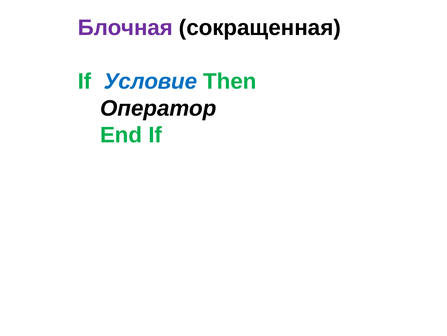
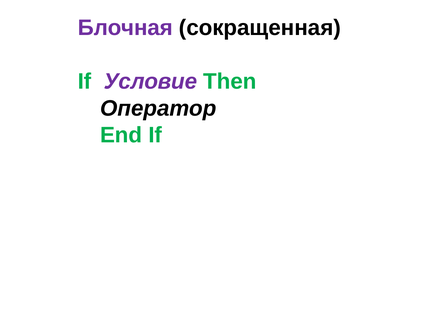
Условие colour: blue -> purple
